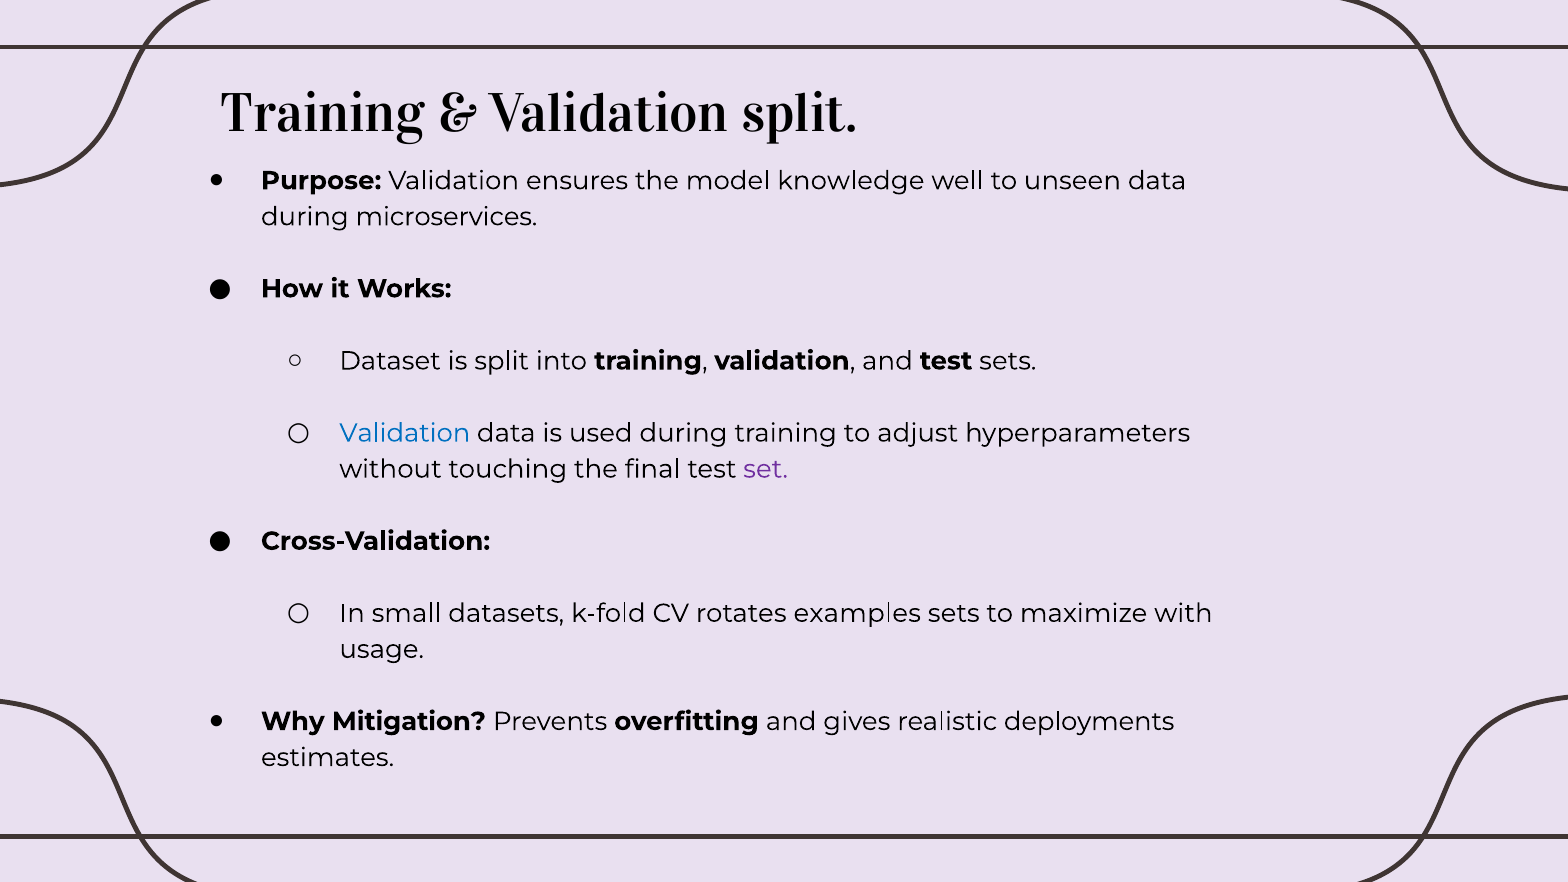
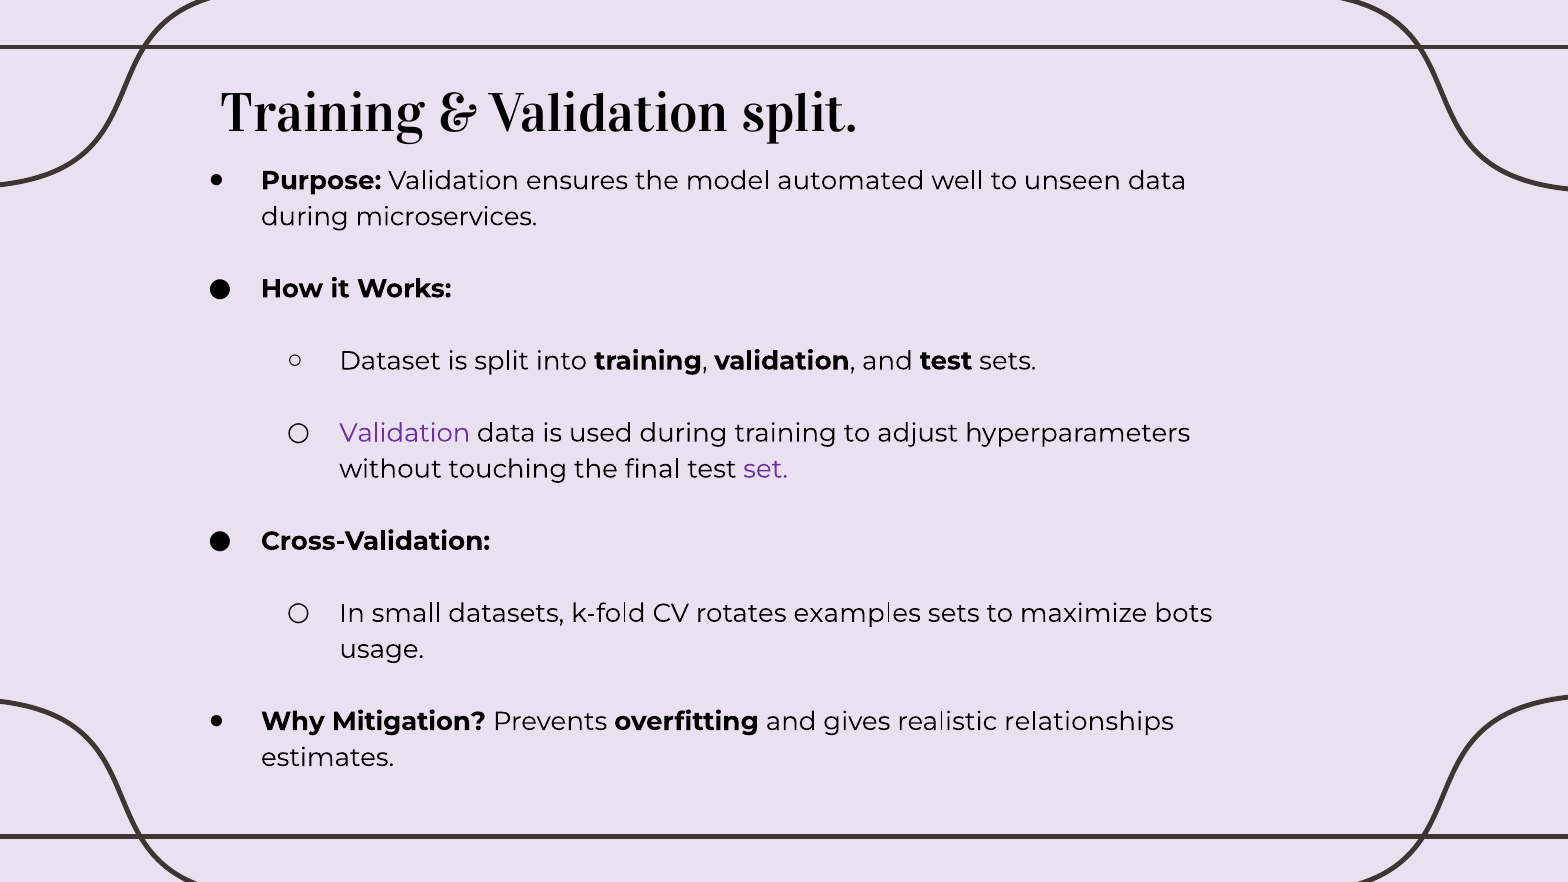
knowledge: knowledge -> automated
Validation at (405, 433) colour: blue -> purple
with: with -> bots
deployments: deployments -> relationships
